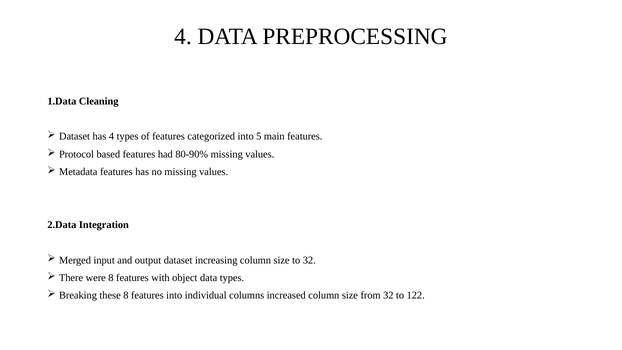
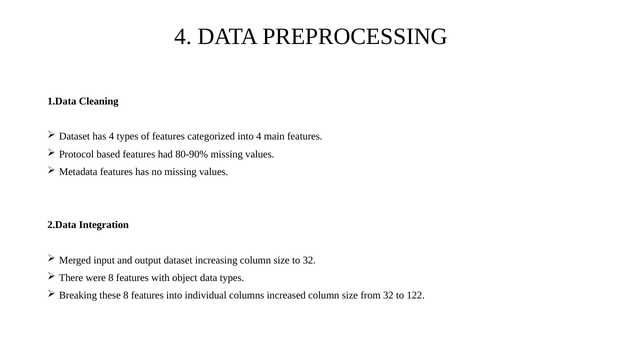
into 5: 5 -> 4
